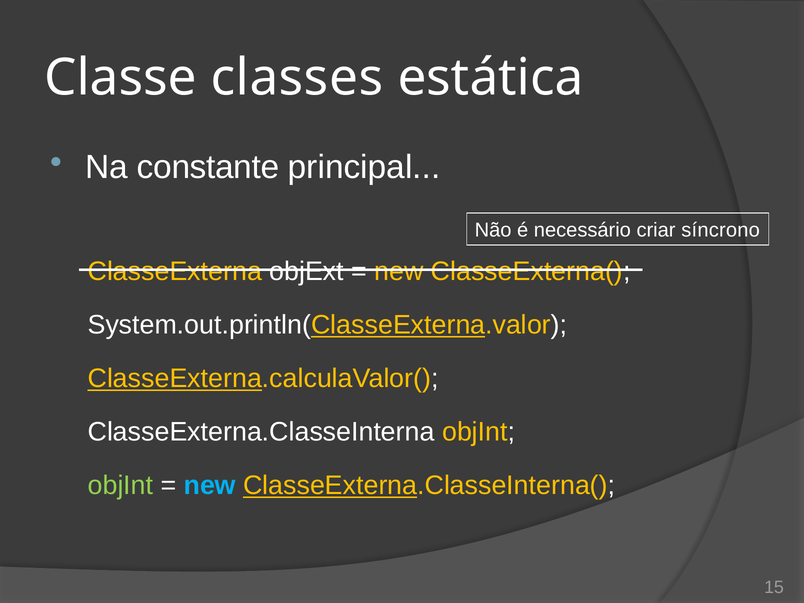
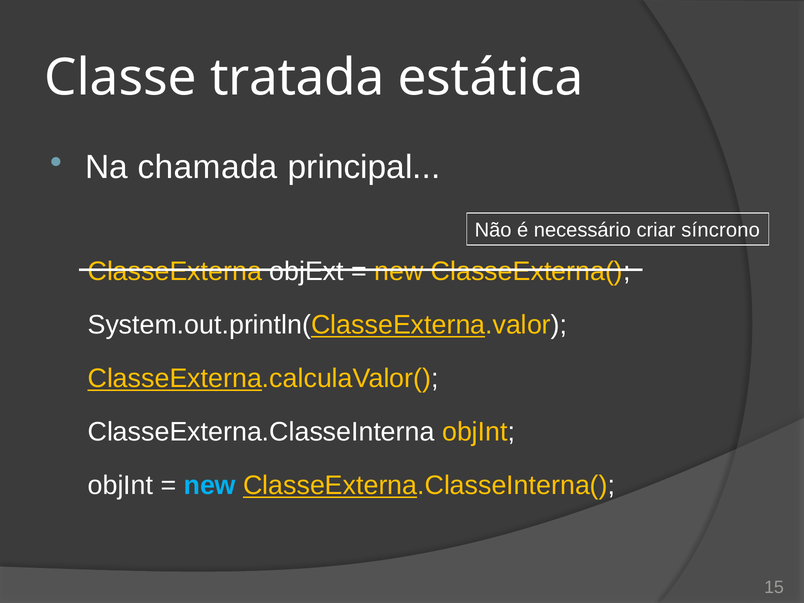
classes: classes -> tratada
constante: constante -> chamada
objInt at (120, 486) colour: light green -> white
